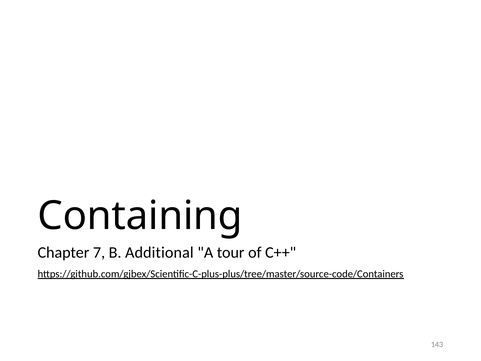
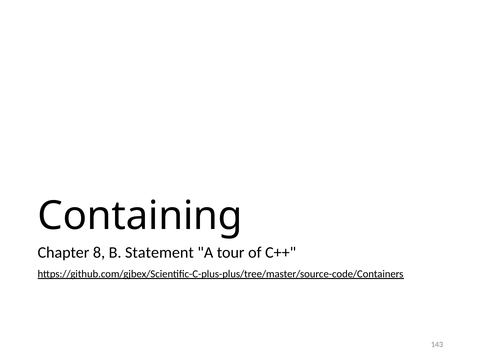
7: 7 -> 8
Additional: Additional -> Statement
